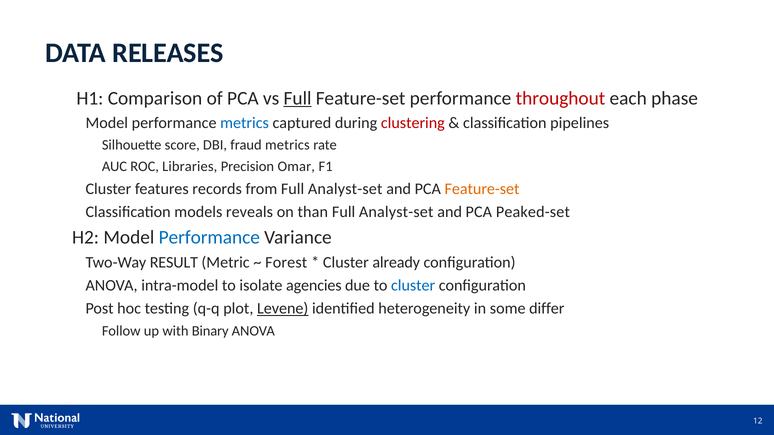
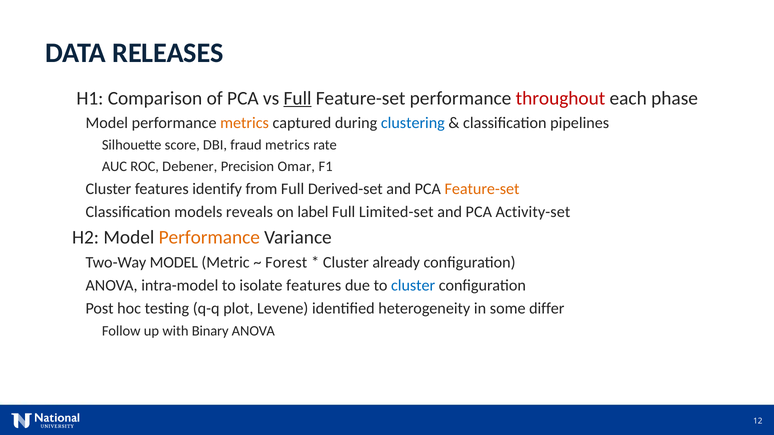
metrics at (245, 123) colour: blue -> orange
clustering colour: red -> blue
Libraries: Libraries -> Debener
records: records -> identify
from Full Analyst-set: Analyst-set -> Derived-set
than: than -> label
Analyst-set at (396, 212): Analyst-set -> Limited-set
Peaked-set: Peaked-set -> Activity-set
Performance at (209, 238) colour: blue -> orange
RESULT at (174, 262): RESULT -> MODEL
isolate agencies: agencies -> features
Levene underline: present -> none
